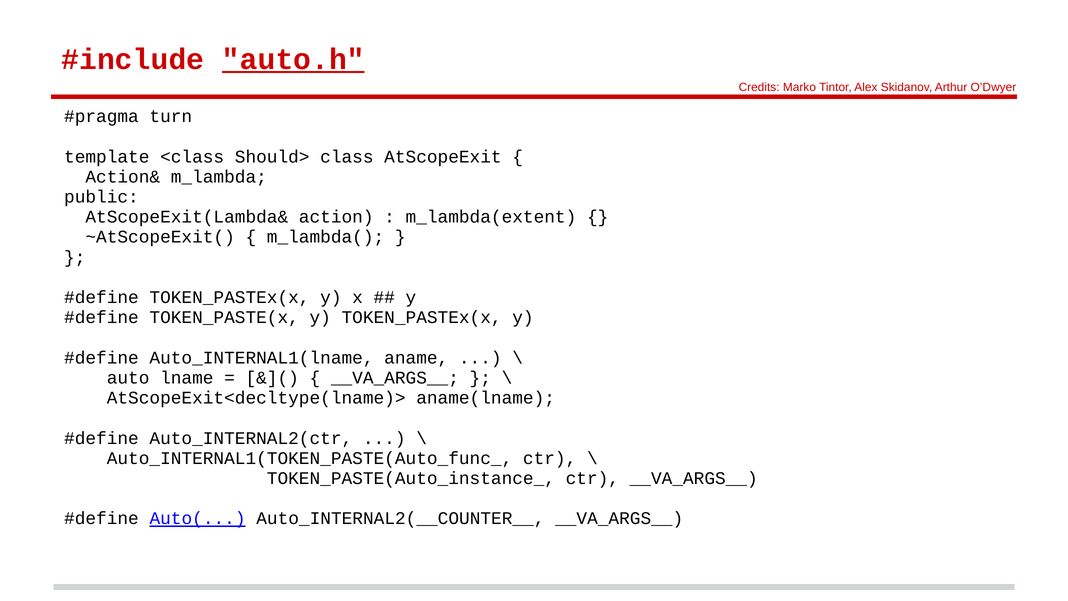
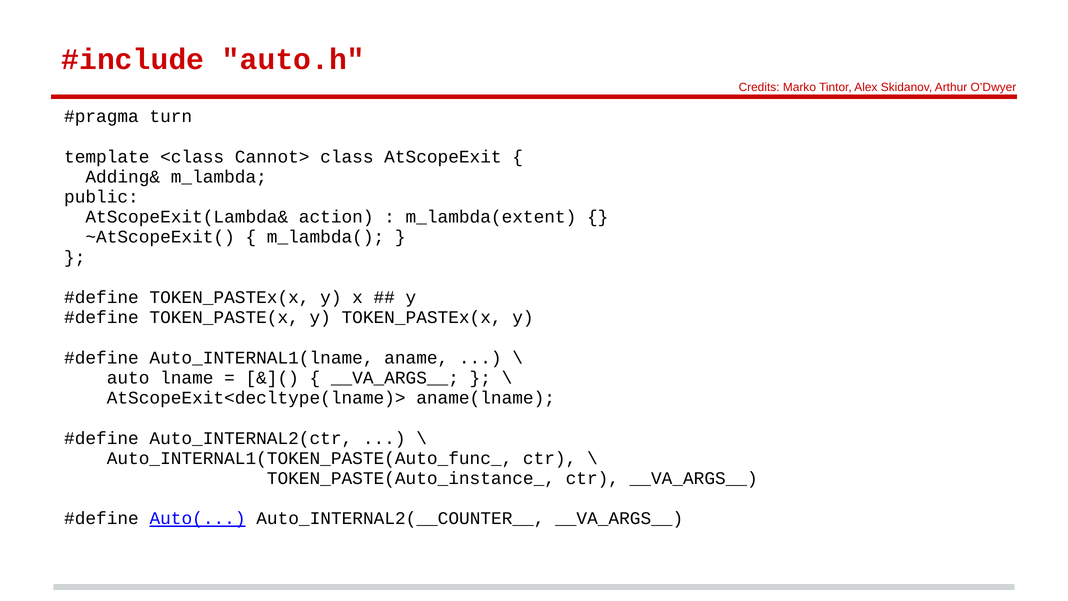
auto.h underline: present -> none
Should>: Should> -> Cannot>
Action&: Action& -> Adding&
